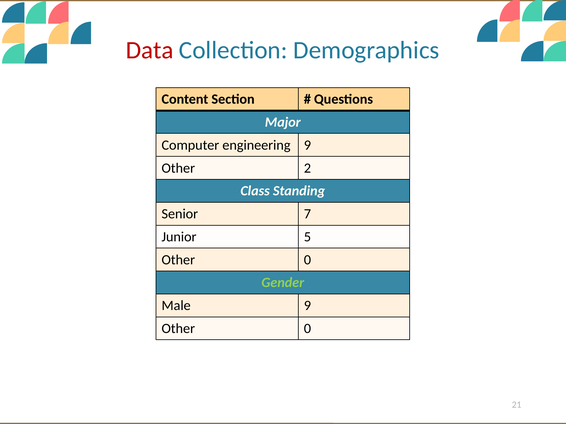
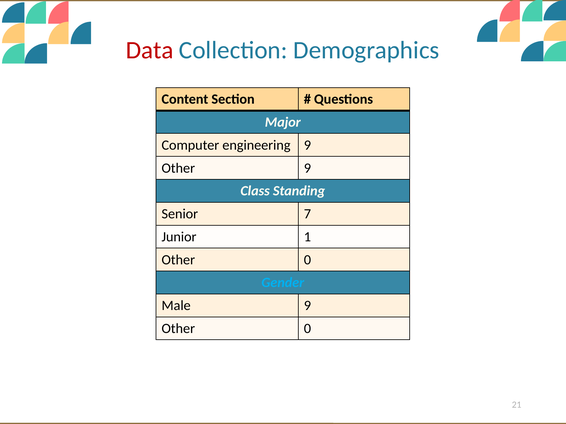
Other 2: 2 -> 9
5: 5 -> 1
Gender colour: light green -> light blue
